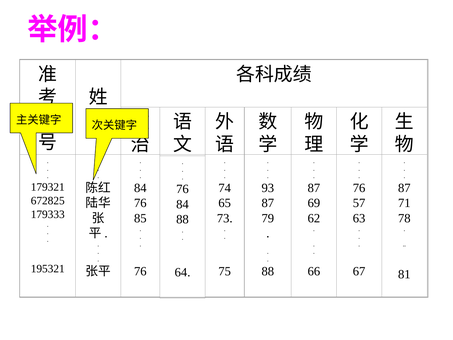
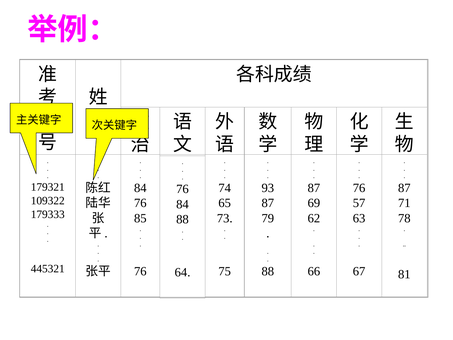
672825: 672825 -> 109322
195321: 195321 -> 445321
